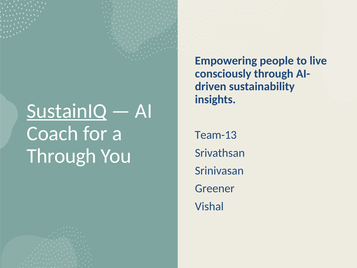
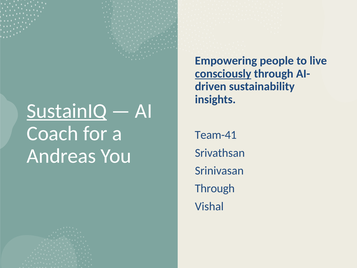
consciously underline: none -> present
Team-13: Team-13 -> Team-41
Through at (61, 156): Through -> Andreas
Greener at (215, 188): Greener -> Through
